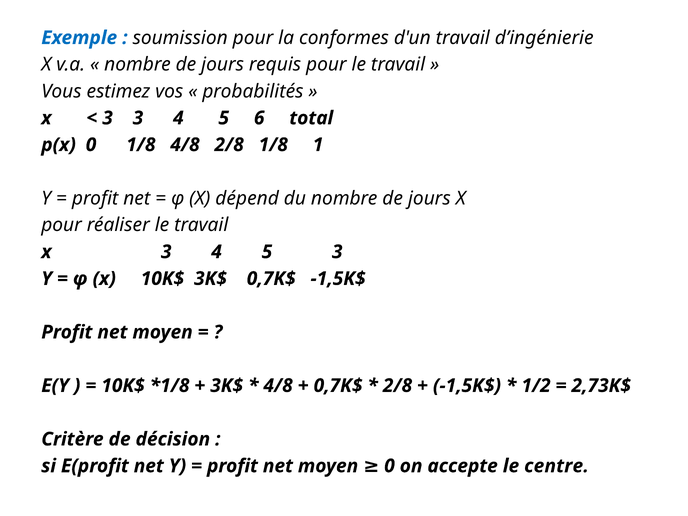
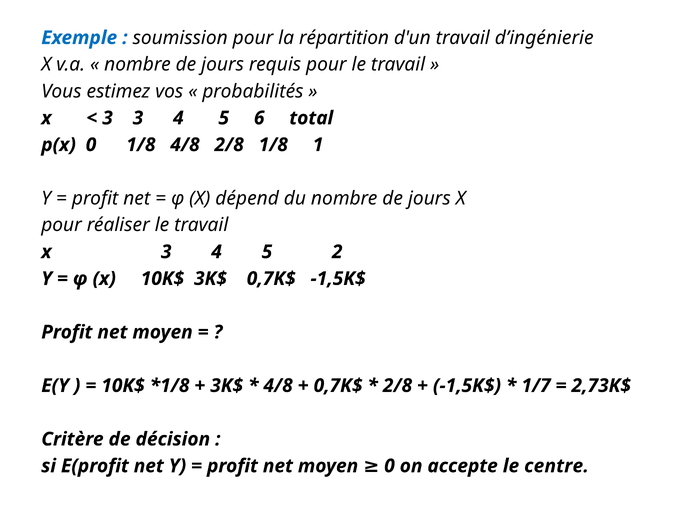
conformes: conformes -> répartition
5 3: 3 -> 2
1/2: 1/2 -> 1/7
